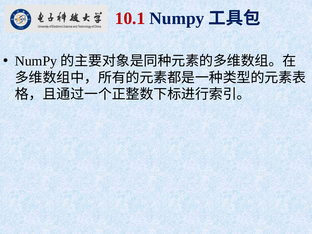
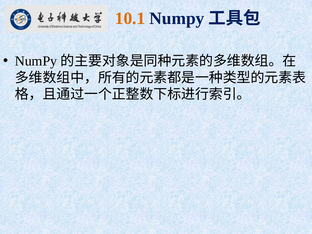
10.1 colour: red -> orange
